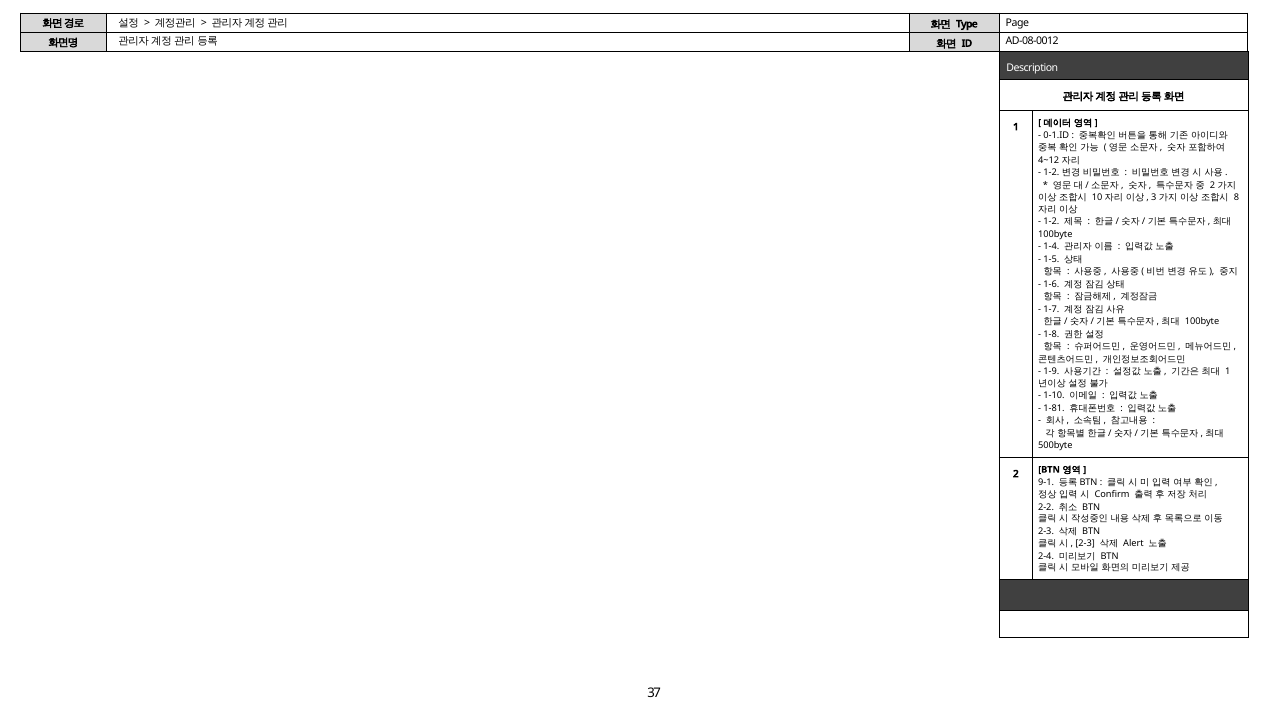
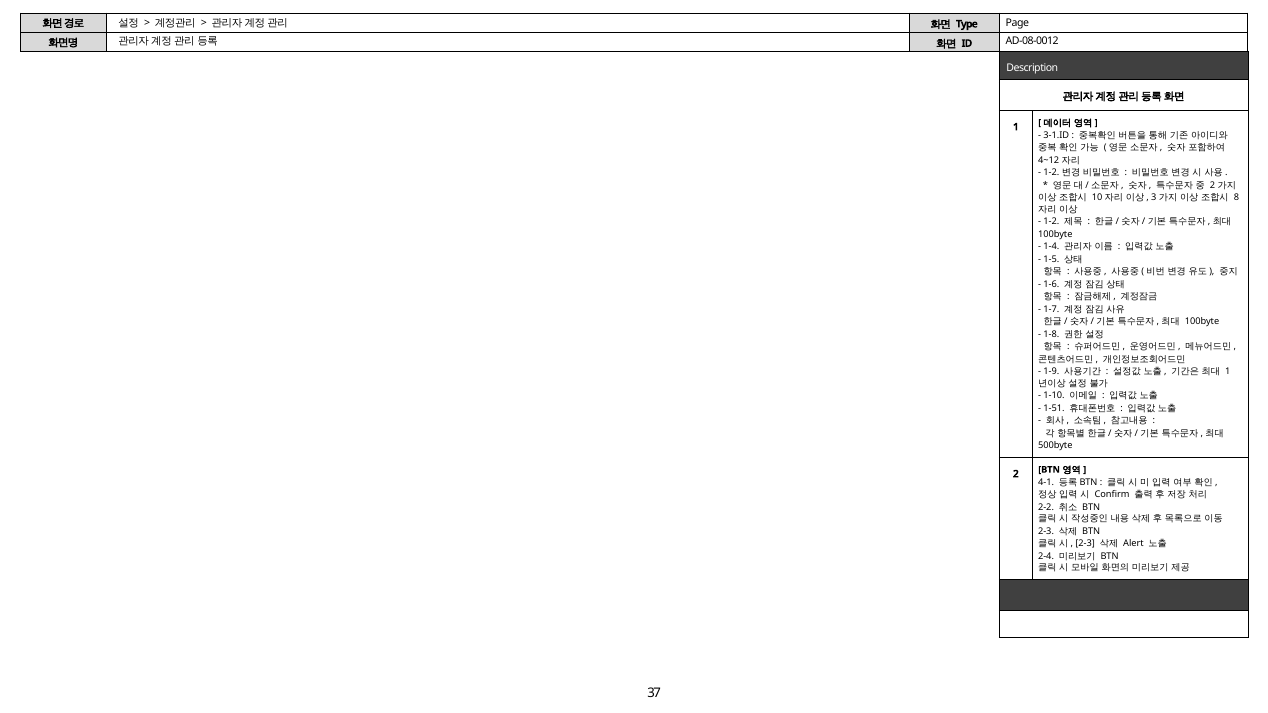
0-1.ID: 0-1.ID -> 3-1.ID
1-81: 1-81 -> 1-51
9-1: 9-1 -> 4-1
